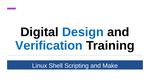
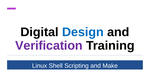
Verification colour: blue -> purple
